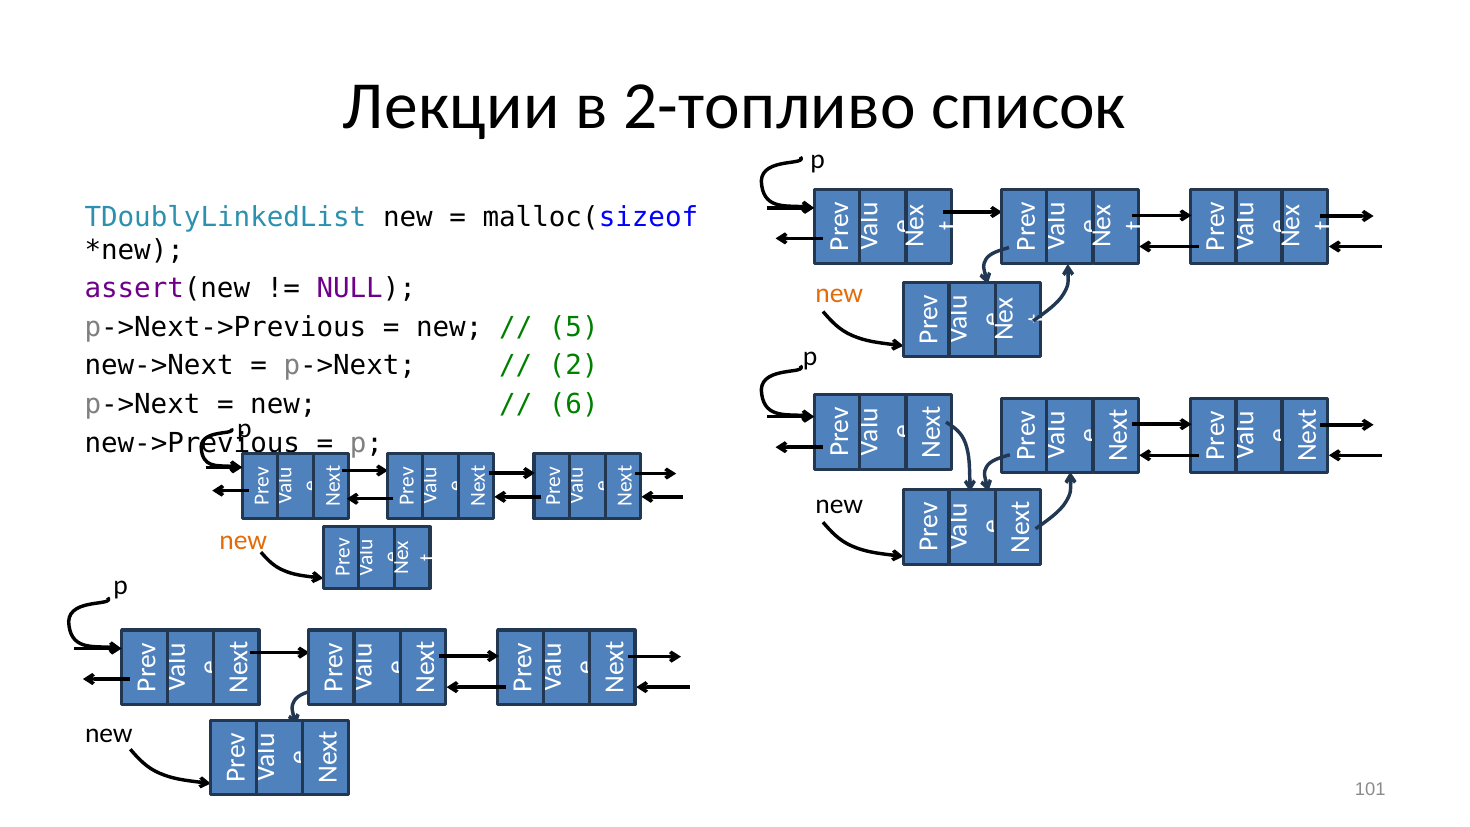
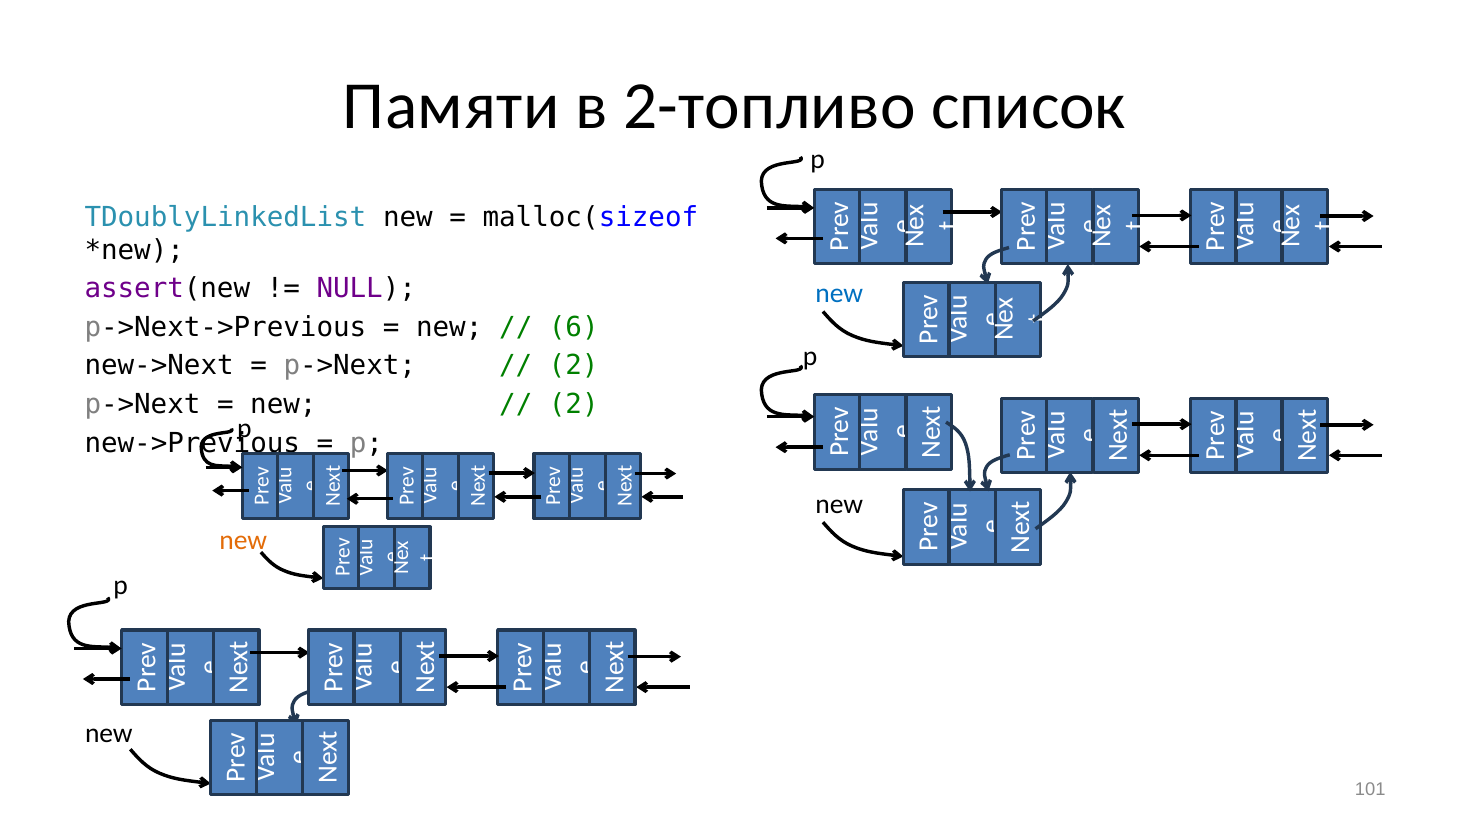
Лекции: Лекции -> Памяти
new at (839, 294) colour: orange -> blue
5: 5 -> 6
6 at (574, 404): 6 -> 2
